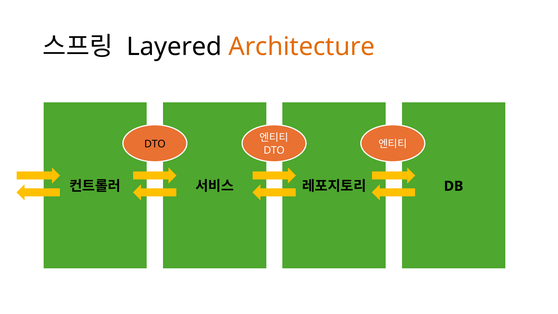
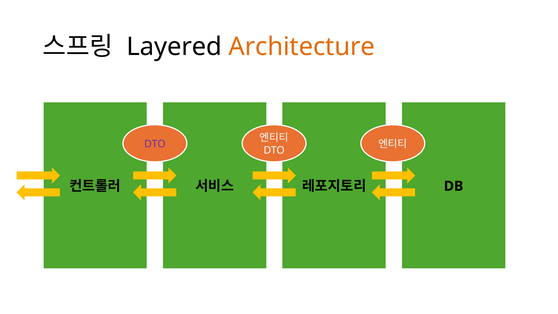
DTO at (155, 144) colour: black -> purple
